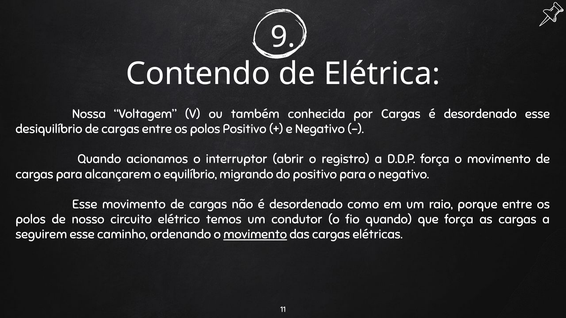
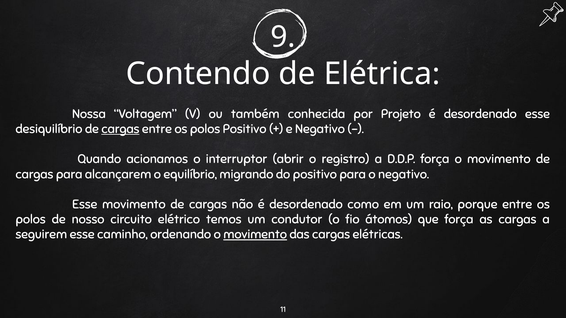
por Cargas: Cargas -> Projeto
cargas at (120, 129) underline: none -> present
fio quando: quando -> átomos
